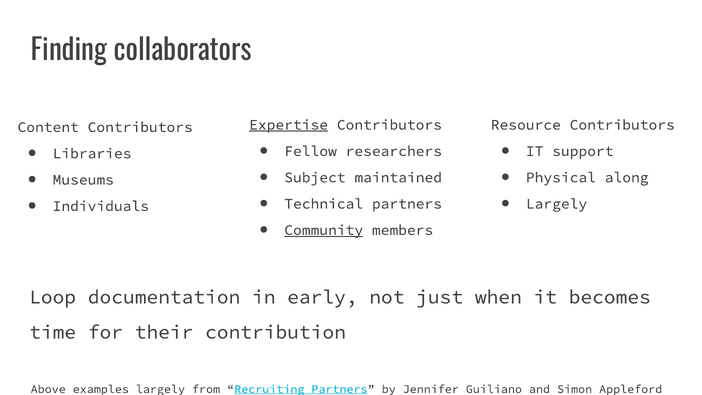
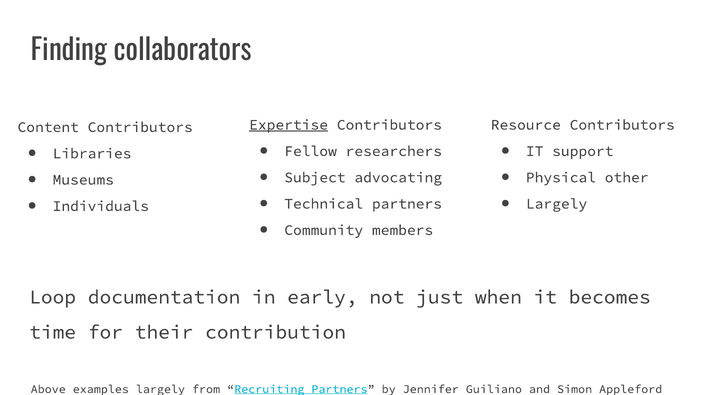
maintained: maintained -> advocating
along: along -> other
Community underline: present -> none
